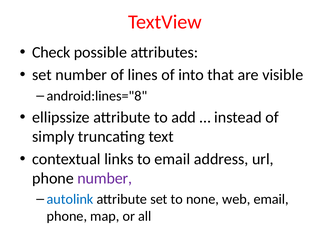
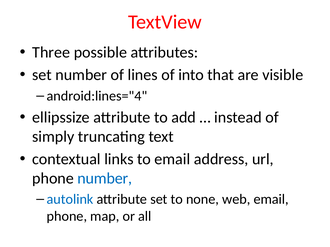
Check: Check -> Three
android:lines="8: android:lines="8 -> android:lines="4
number at (105, 179) colour: purple -> blue
